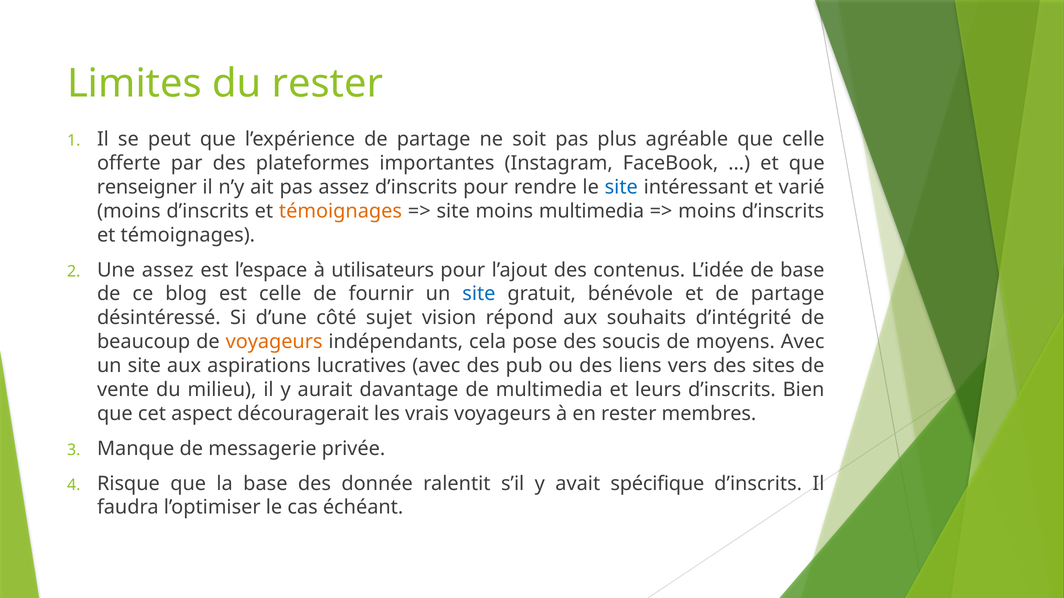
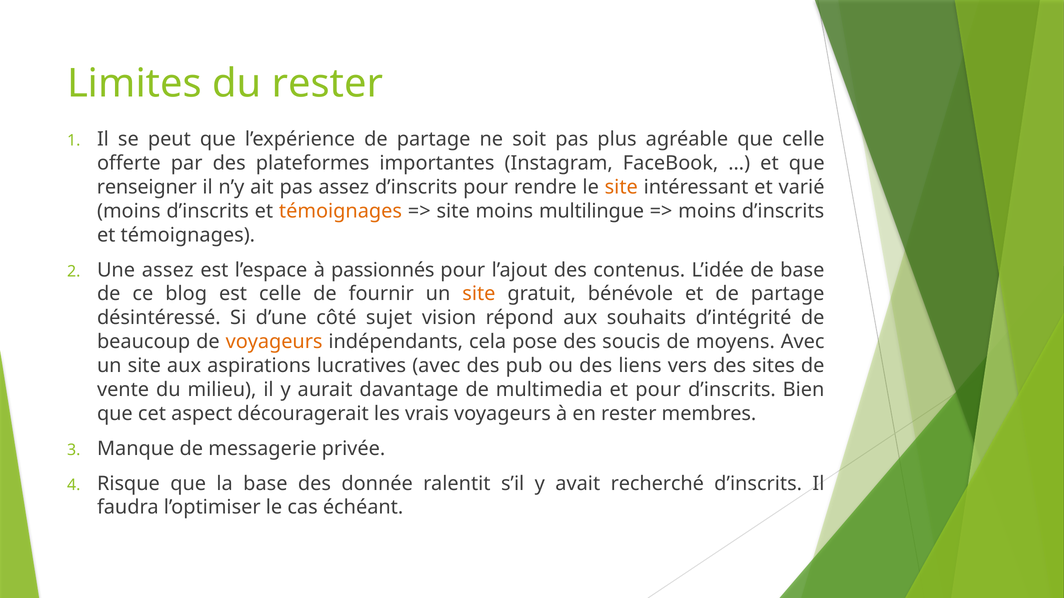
site at (621, 187) colour: blue -> orange
moins multimedia: multimedia -> multilingue
utilisateurs: utilisateurs -> passionnés
site at (479, 294) colour: blue -> orange
et leurs: leurs -> pour
spécifique: spécifique -> recherché
